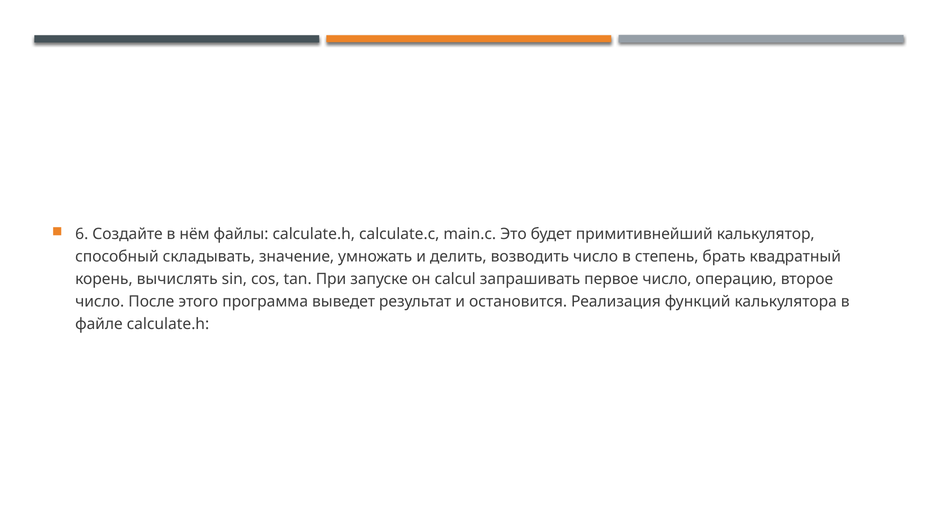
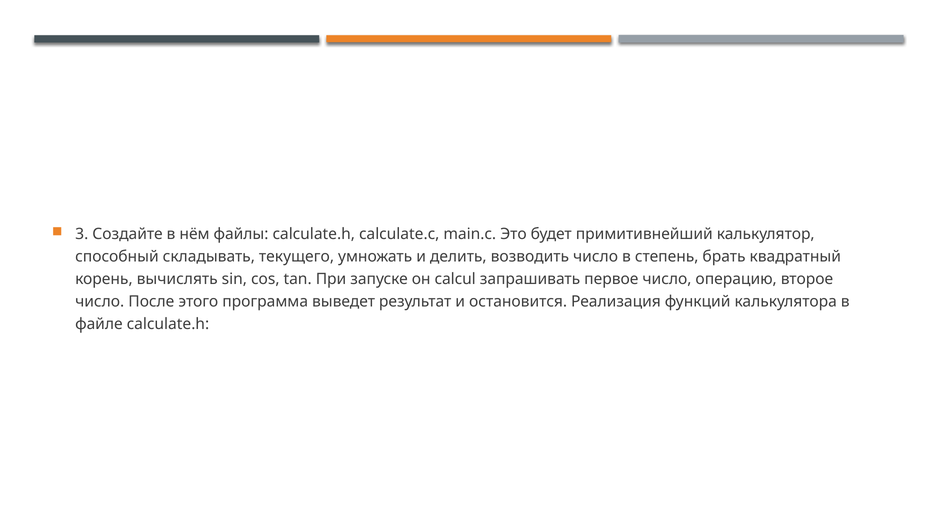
6: 6 -> 3
значение: значение -> текущего
